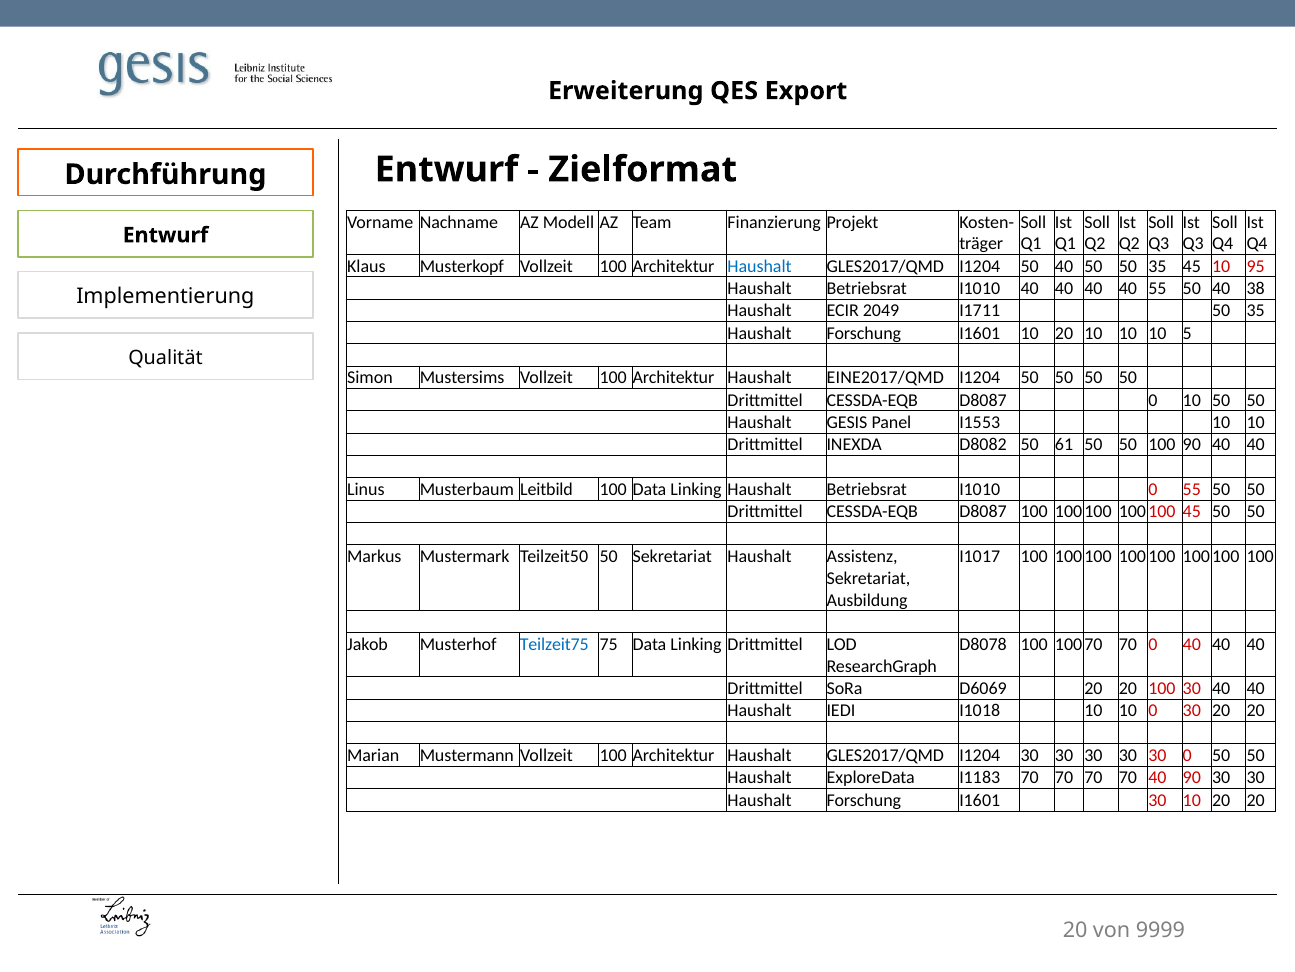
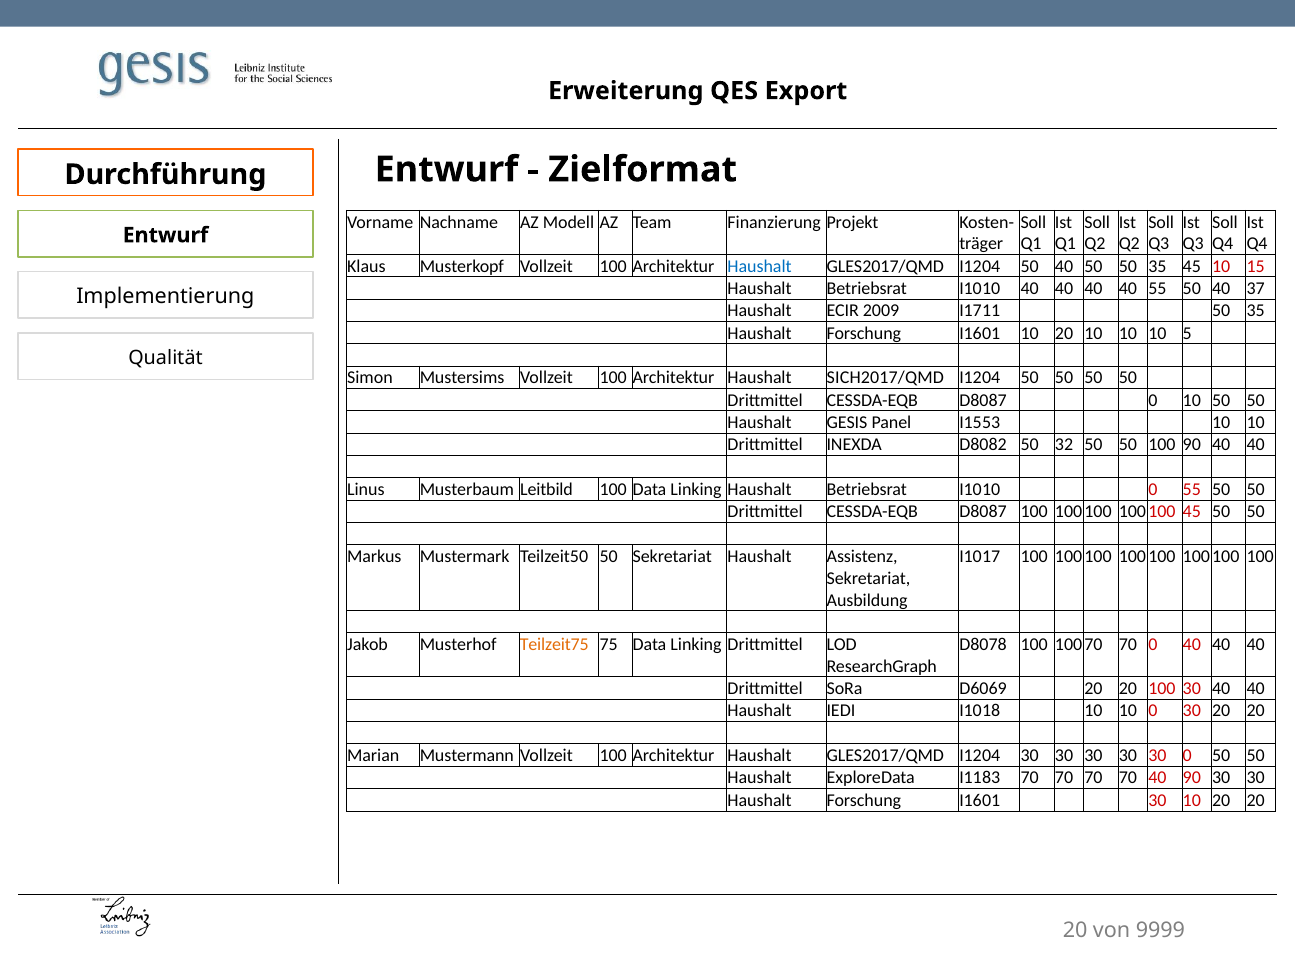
95: 95 -> 15
38: 38 -> 37
2049: 2049 -> 2009
EINE2017/QMD: EINE2017/QMD -> SICH2017/QMD
61: 61 -> 32
Teilzeit75 colour: blue -> orange
